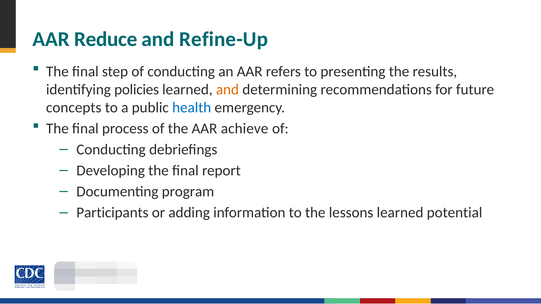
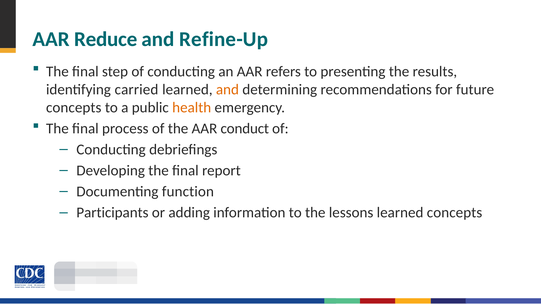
policies: policies -> carried
health colour: blue -> orange
achieve: achieve -> conduct
program: program -> function
learned potential: potential -> concepts
